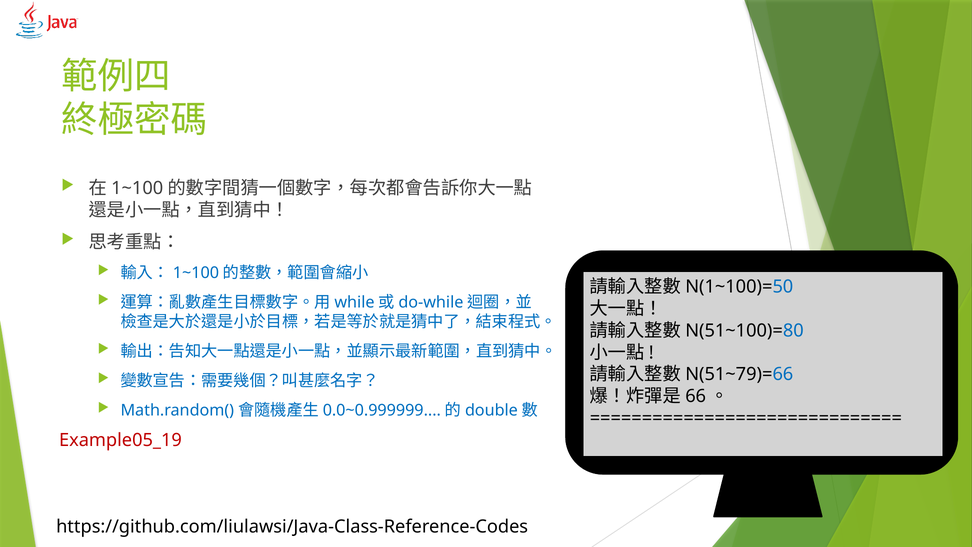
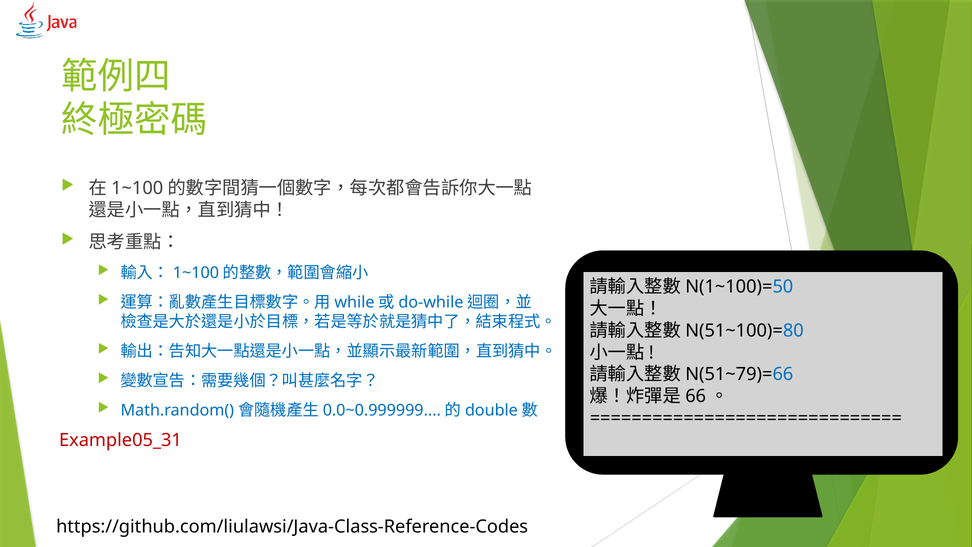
Example05_19: Example05_19 -> Example05_31
